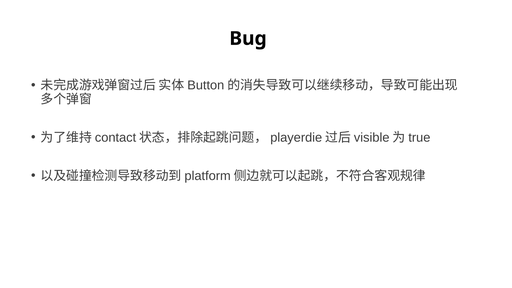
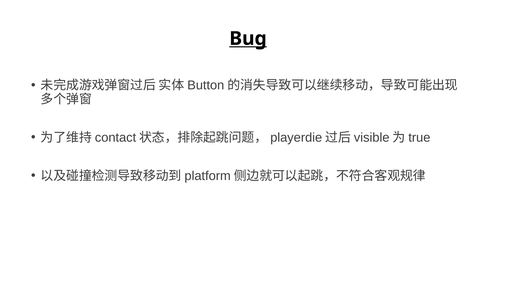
Bug underline: none -> present
